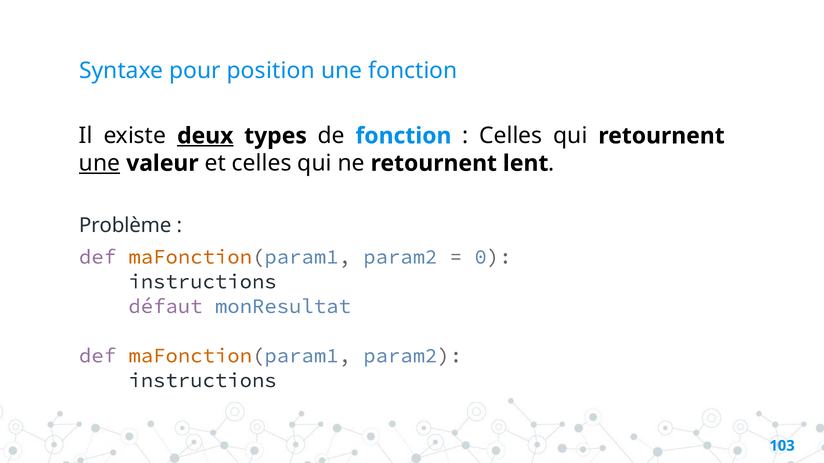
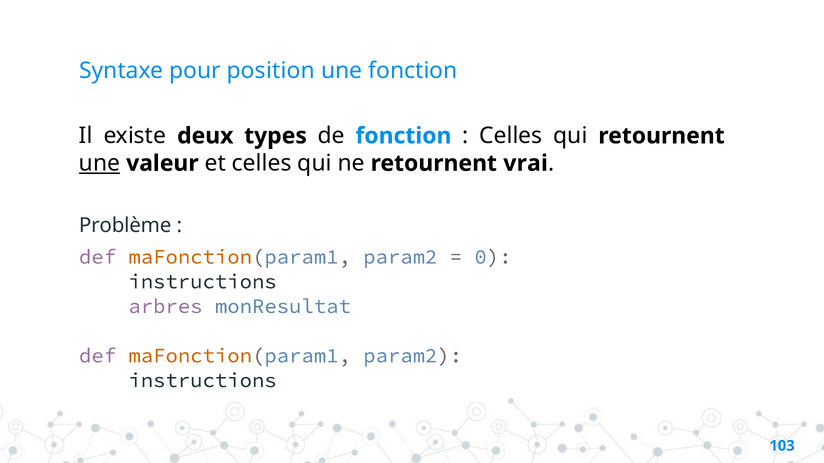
deux underline: present -> none
lent: lent -> vrai
défaut: défaut -> arbres
